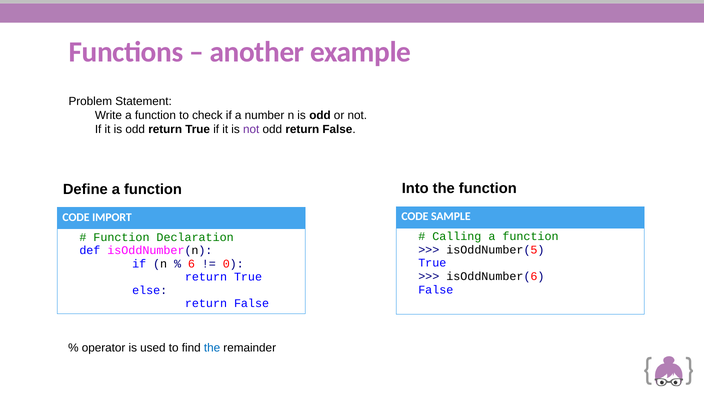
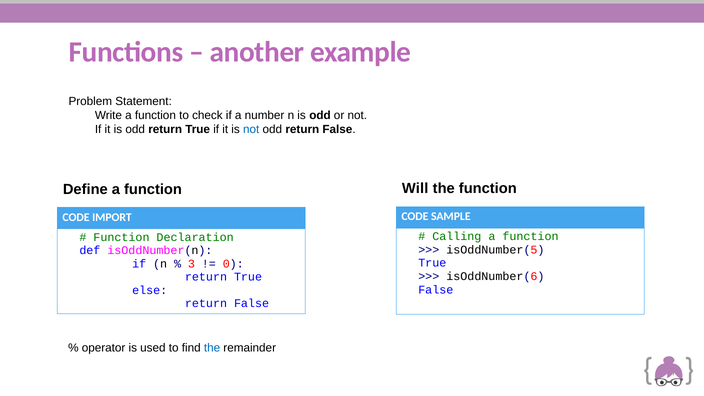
not at (251, 129) colour: purple -> blue
Into: Into -> Will
6: 6 -> 3
